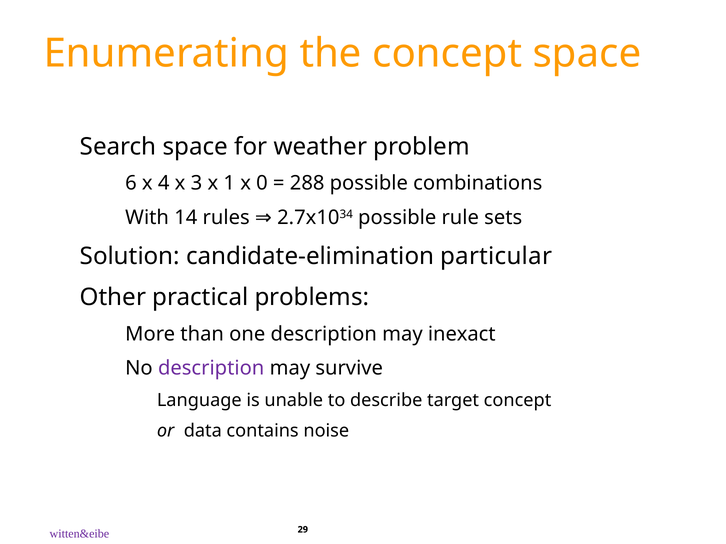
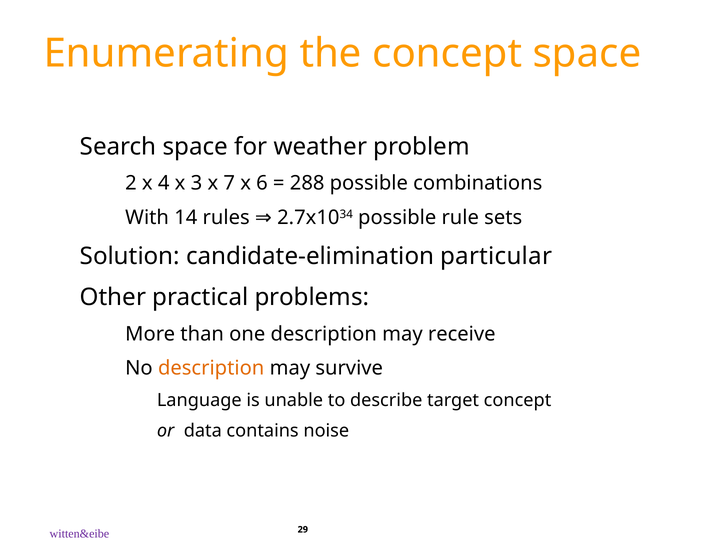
6: 6 -> 2
1: 1 -> 7
0: 0 -> 6
inexact: inexact -> receive
description at (211, 368) colour: purple -> orange
